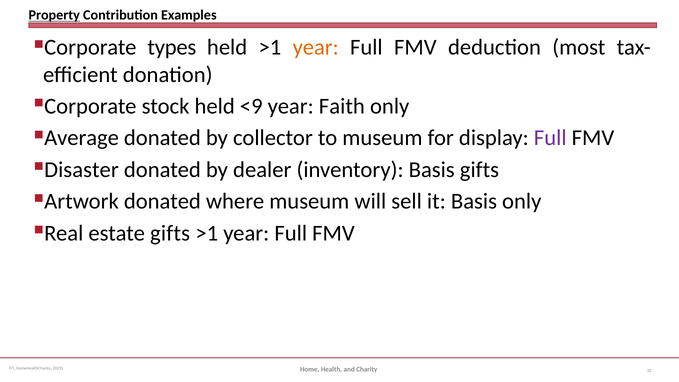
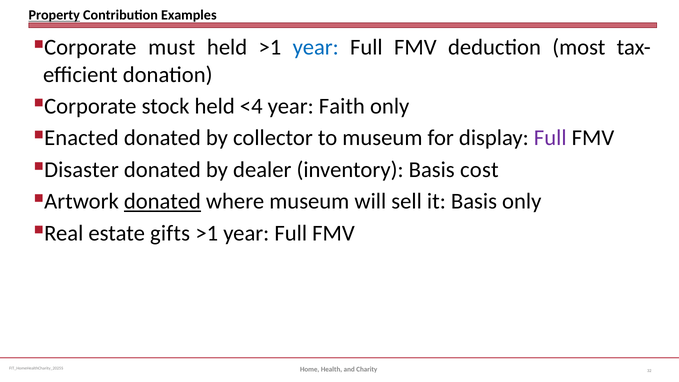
types: types -> must
year at (316, 47) colour: orange -> blue
<9: <9 -> <4
Average: Average -> Enacted
Basis gifts: gifts -> cost
donated at (162, 201) underline: none -> present
